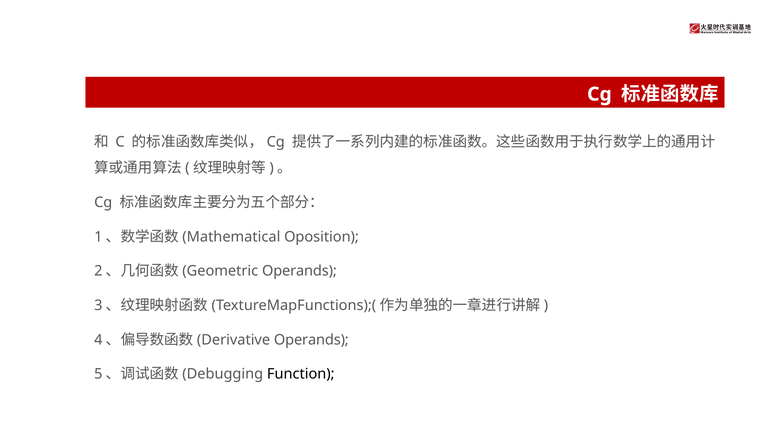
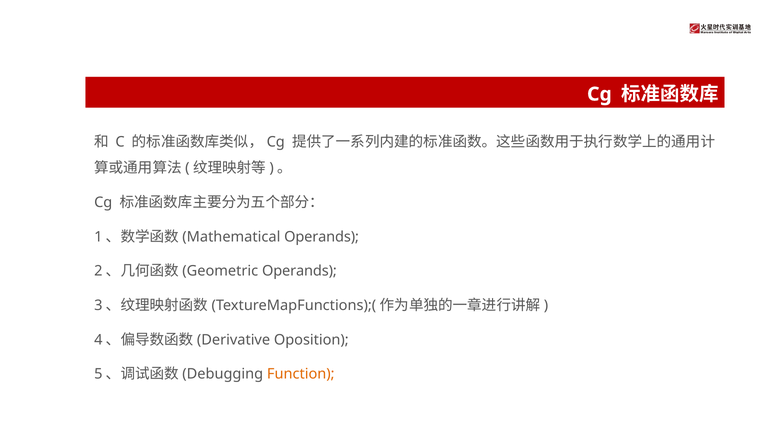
Oposition at (321, 237): Oposition -> Operands
Operands at (311, 340): Operands -> Oposition
Function colour: black -> orange
